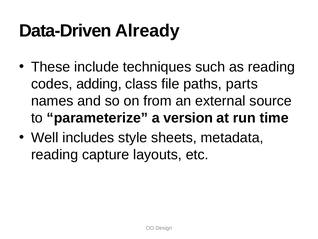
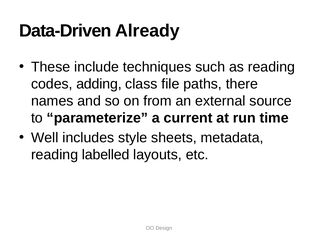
parts: parts -> there
version: version -> current
capture: capture -> labelled
